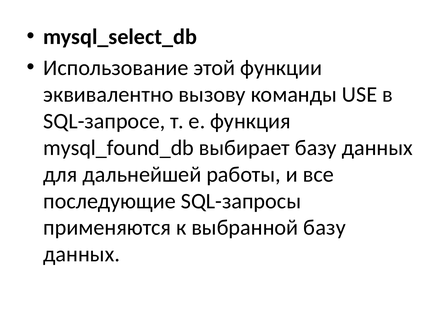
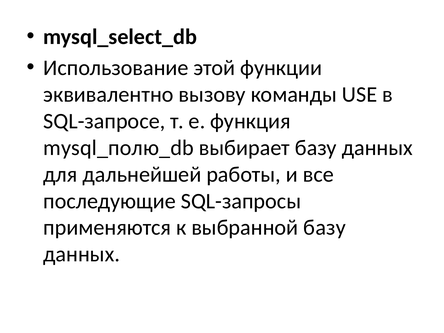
mysql_found_db: mysql_found_db -> mysql_полю_db
